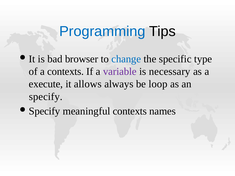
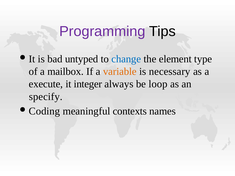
Programming colour: blue -> purple
browser: browser -> untyped
specific: specific -> element
a contexts: contexts -> mailbox
variable colour: purple -> orange
allows: allows -> integer
Specify at (45, 111): Specify -> Coding
